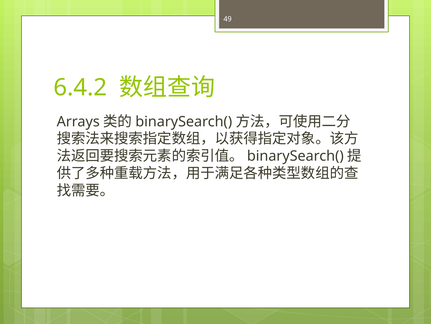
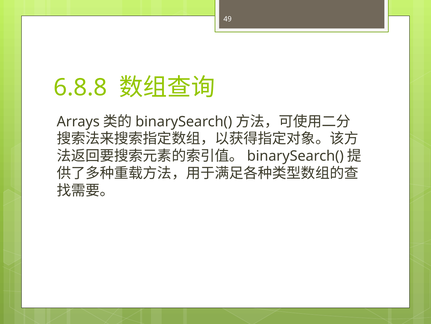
6.4.2: 6.4.2 -> 6.8.8
